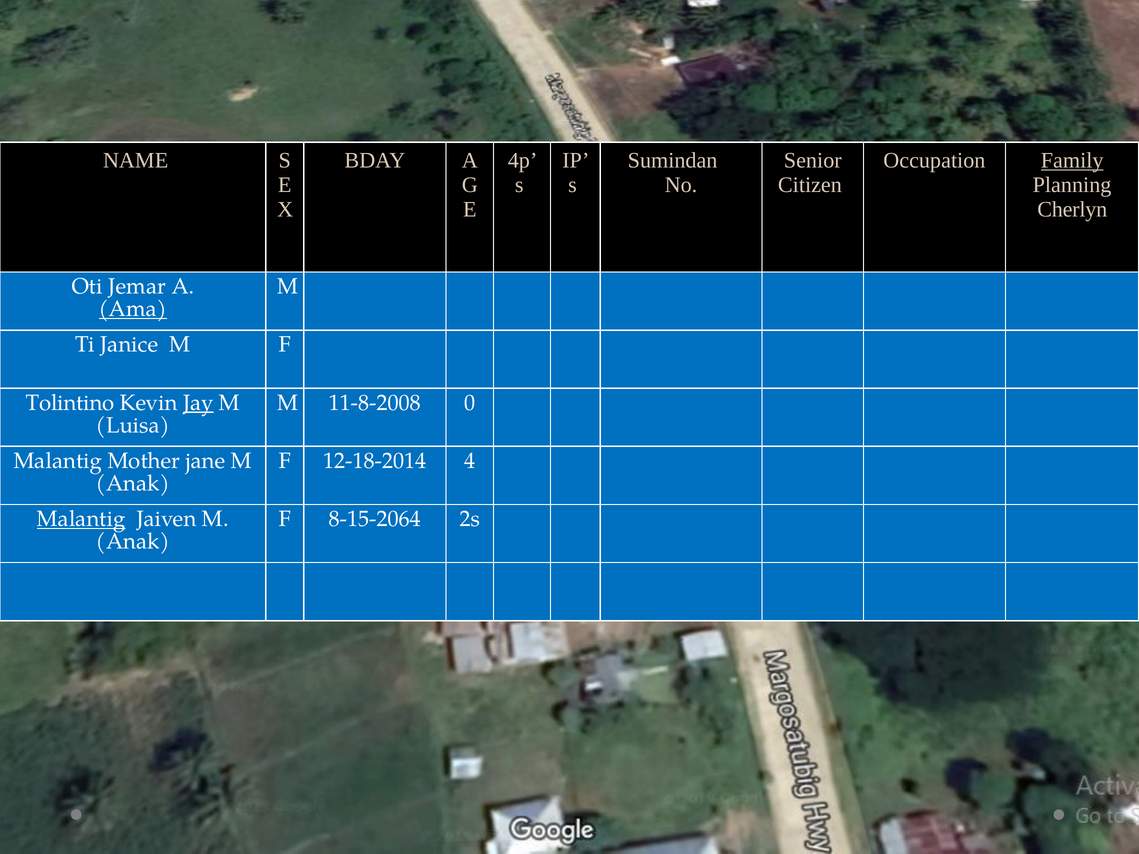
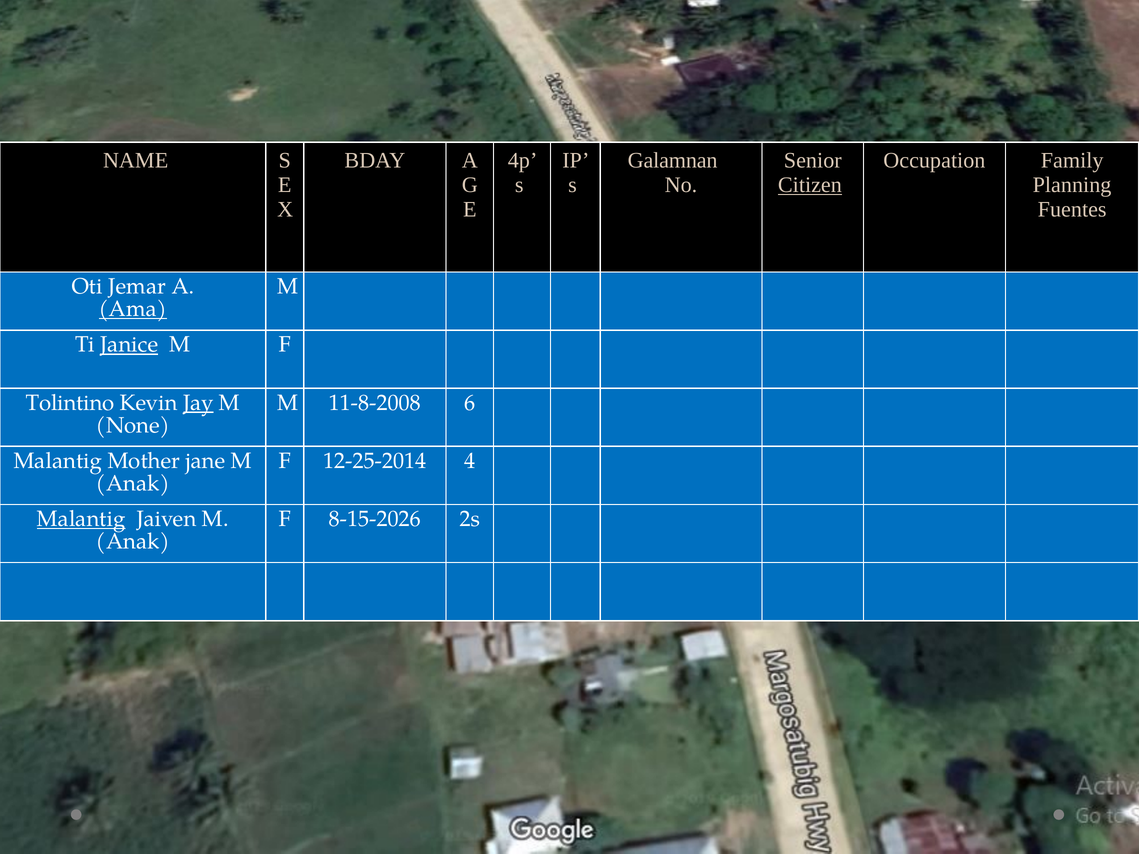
Sumindan: Sumindan -> Galamnan
Family underline: present -> none
Citizen underline: none -> present
Cherlyn: Cherlyn -> Fuentes
Janice underline: none -> present
0: 0 -> 6
Luisa: Luisa -> None
12-18-2014: 12-18-2014 -> 12-25-2014
8-15-2064: 8-15-2064 -> 8-15-2026
